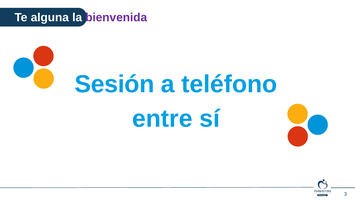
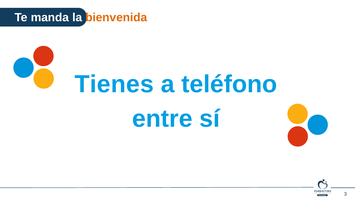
alguna: alguna -> manda
bienvenida colour: purple -> orange
Sesión: Sesión -> Tienes
